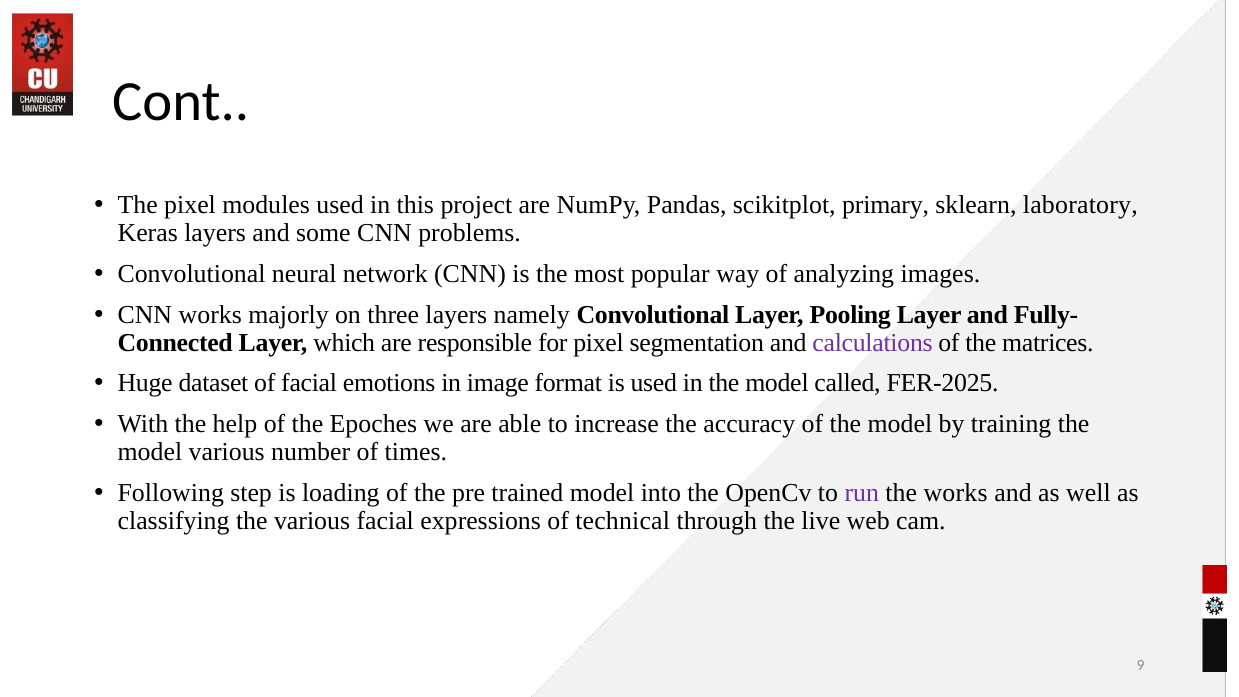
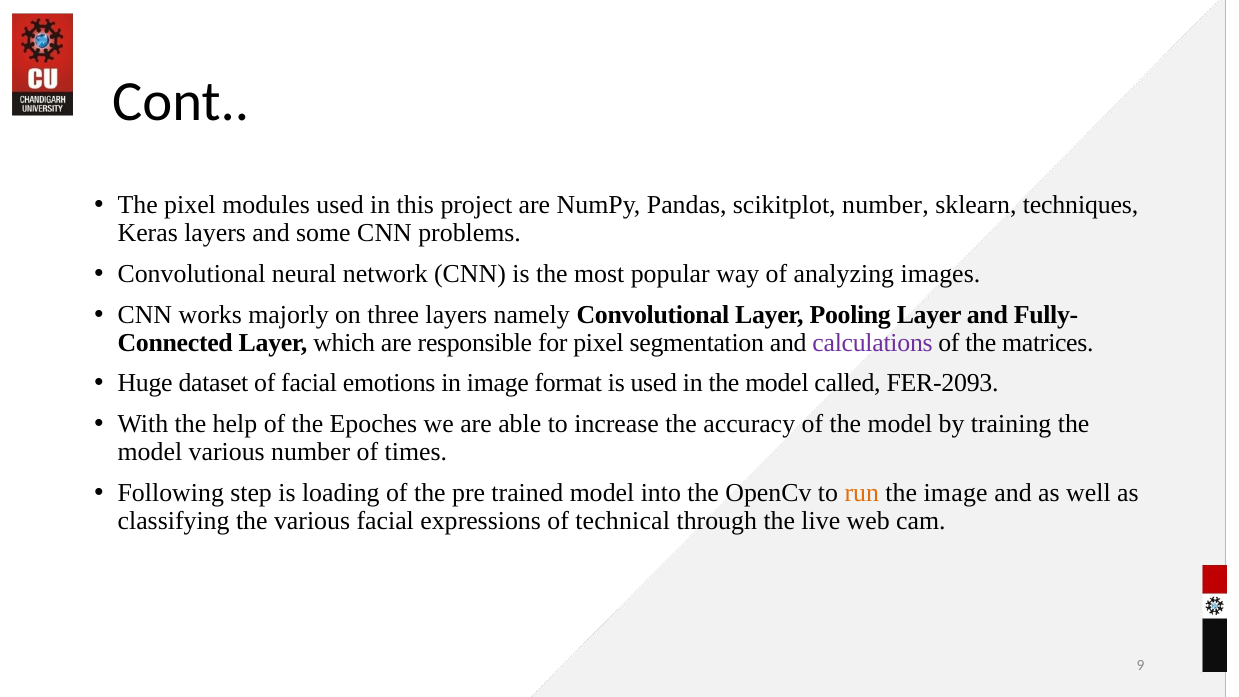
scikitplot primary: primary -> number
laboratory: laboratory -> techniques
FER-2025: FER-2025 -> FER-2093
run colour: purple -> orange
the works: works -> image
